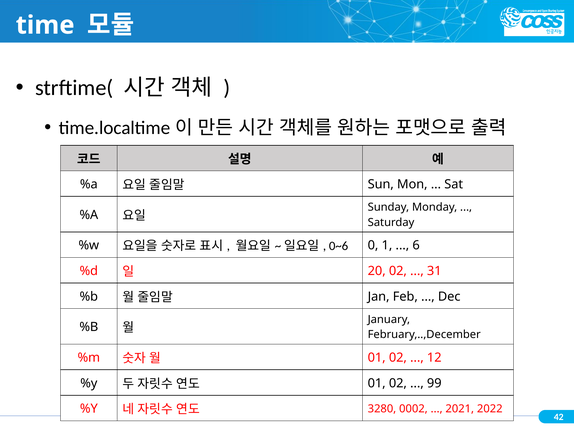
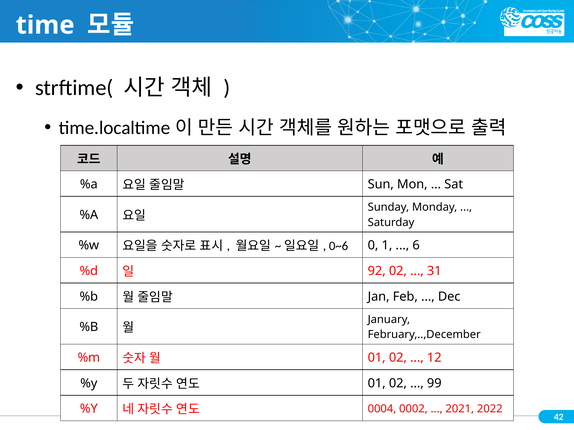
20: 20 -> 92
3280: 3280 -> 0004
